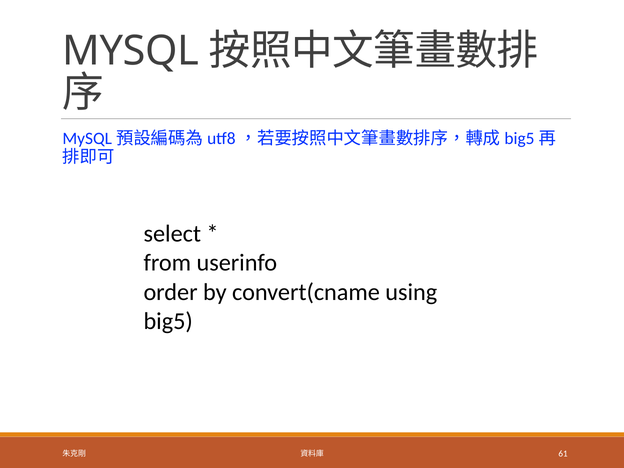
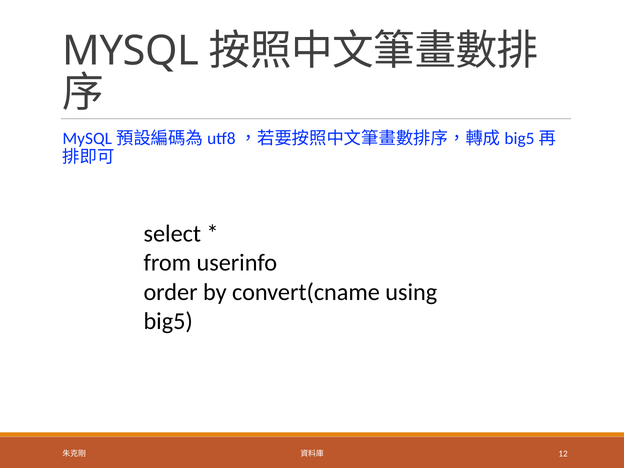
61: 61 -> 12
